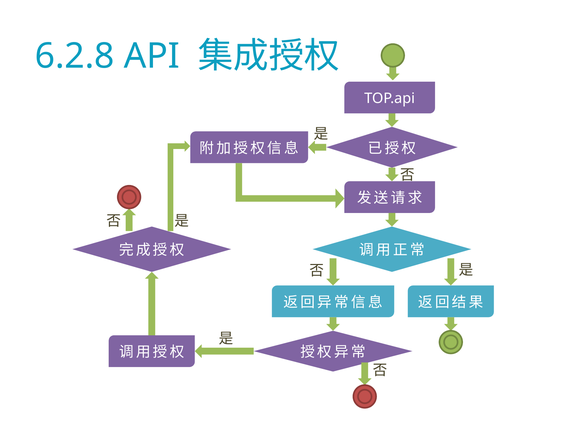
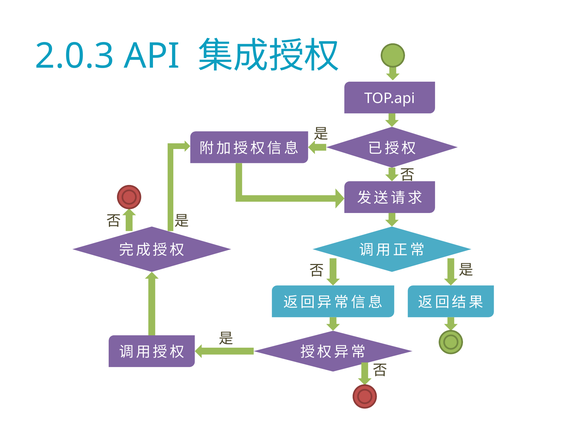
6.2.8: 6.2.8 -> 2.0.3
